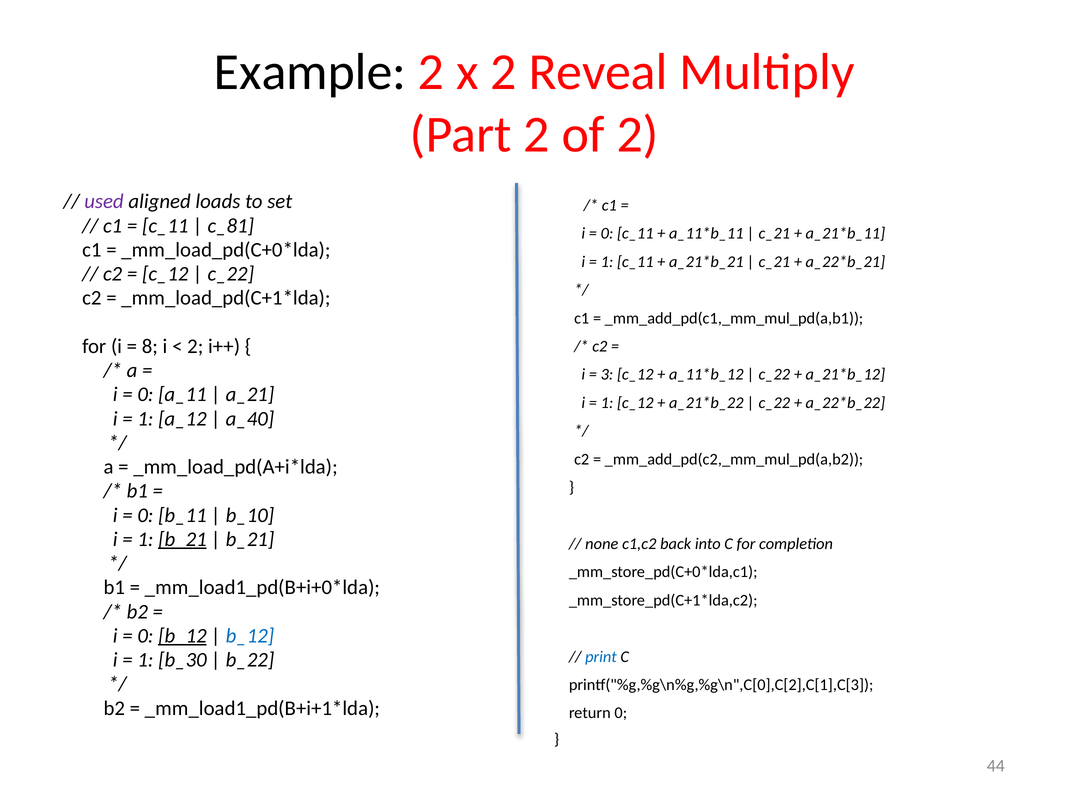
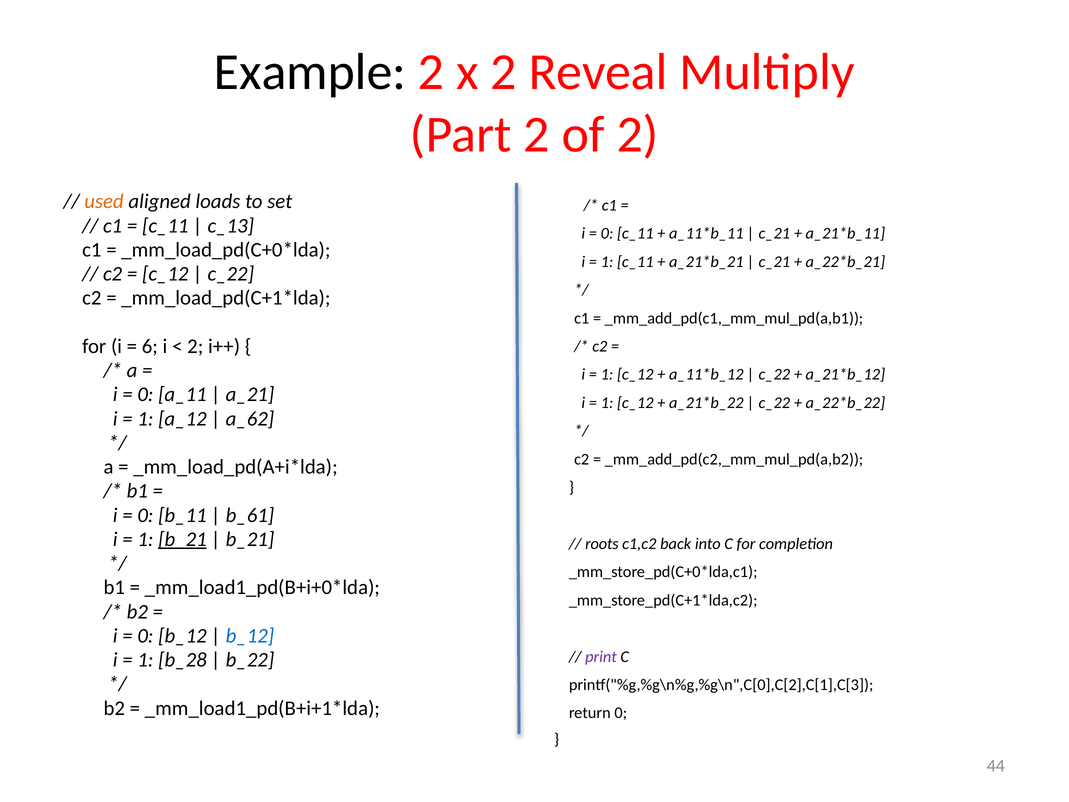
used colour: purple -> orange
c_81: c_81 -> c_13
8: 8 -> 6
3 at (607, 374): 3 -> 1
a_40: a_40 -> a_62
b_10: b_10 -> b_61
none: none -> roots
b_12 at (182, 636) underline: present -> none
print colour: blue -> purple
b_30: b_30 -> b_28
